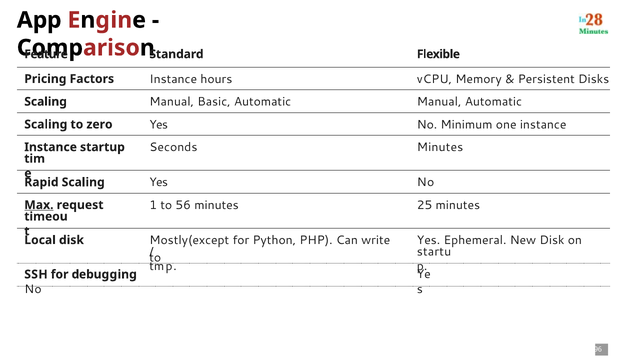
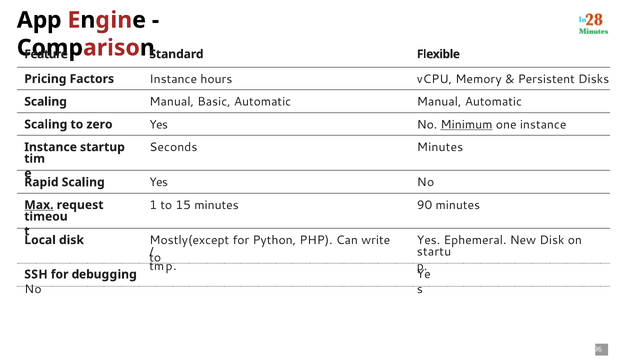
Minimum underline: none -> present
56: 56 -> 15
25: 25 -> 90
